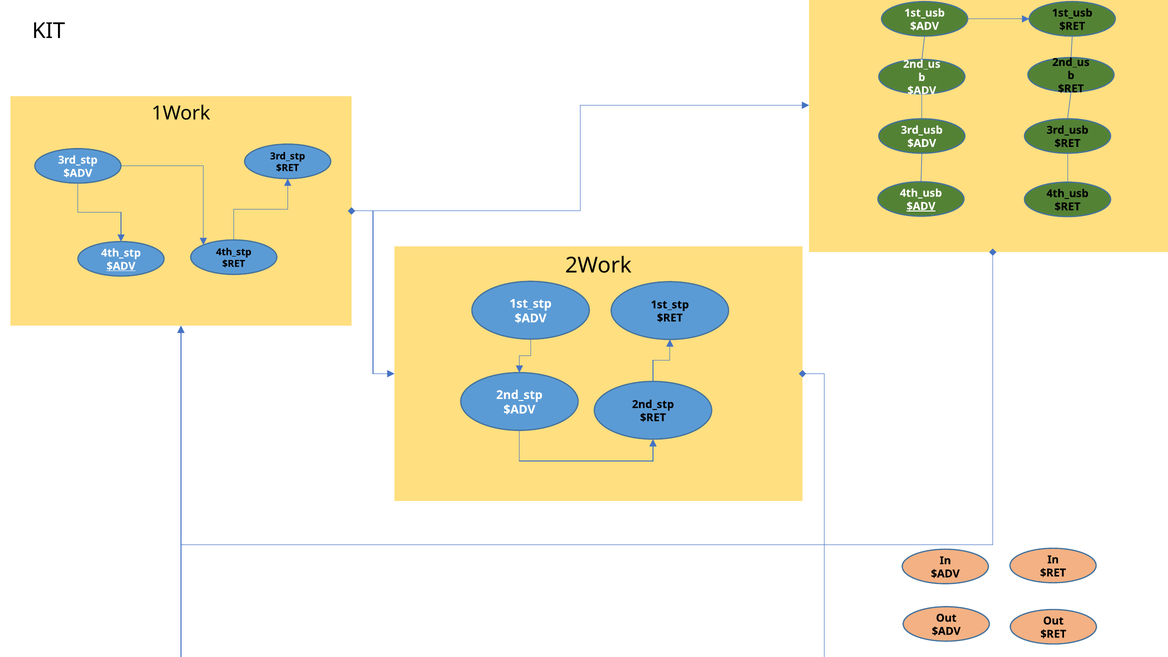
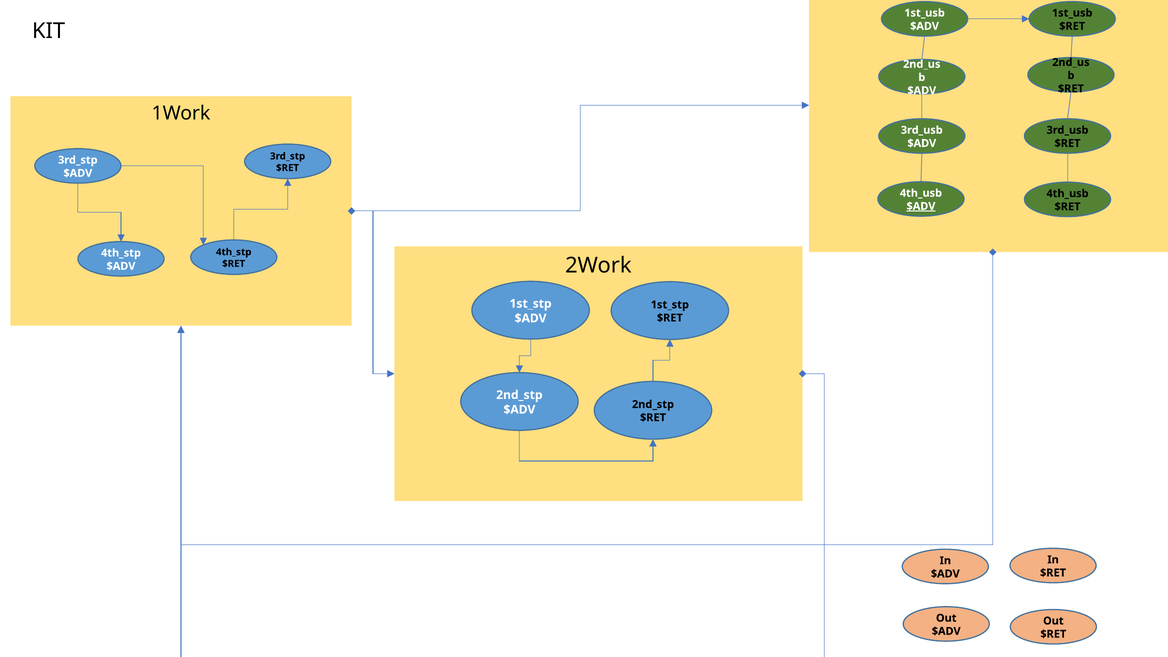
$ADV at (121, 266) underline: present -> none
